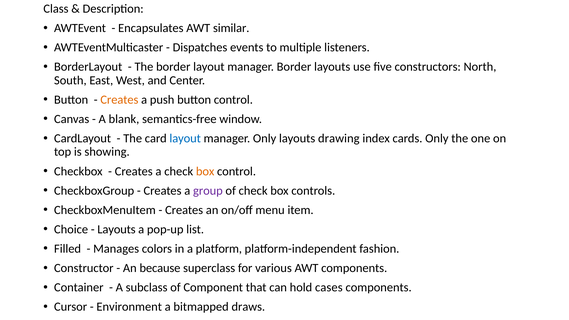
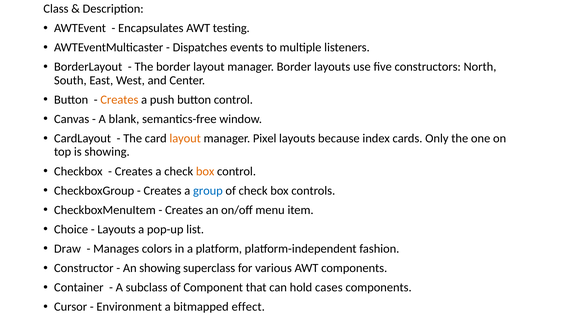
similar: similar -> testing
layout at (185, 138) colour: blue -> orange
manager Only: Only -> Pixel
drawing: drawing -> because
group colour: purple -> blue
Filled: Filled -> Draw
An because: because -> showing
draws: draws -> effect
